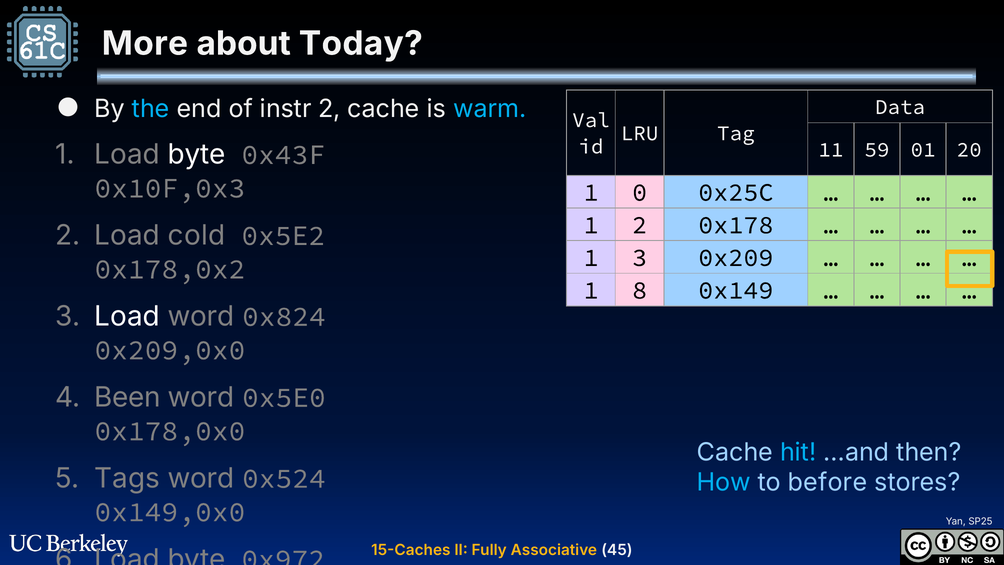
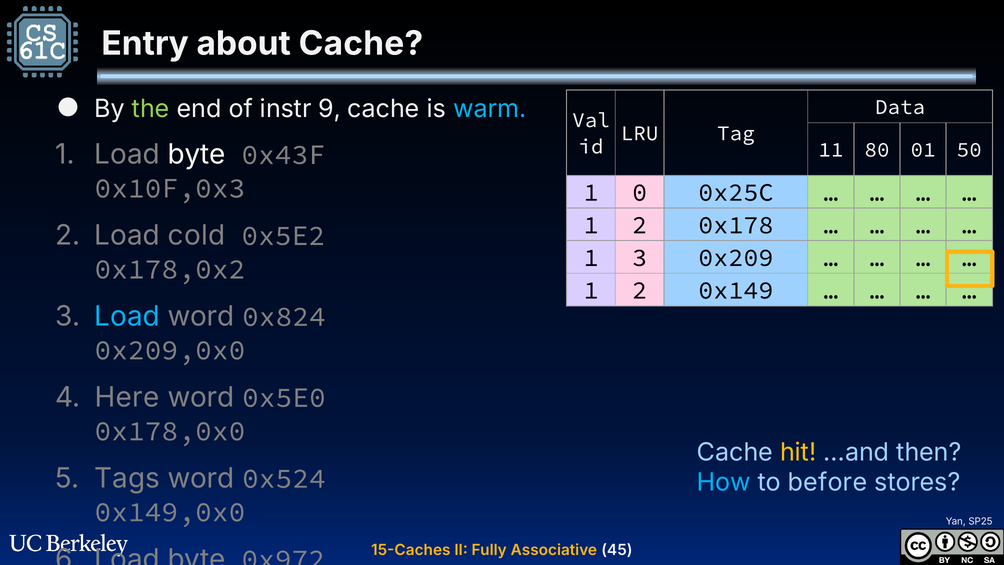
More: More -> Entry
about Today: Today -> Cache
the colour: light blue -> light green
instr 2: 2 -> 9
59: 59 -> 80
20: 20 -> 50
8 at (640, 290): 8 -> 2
Load at (127, 316) colour: white -> light blue
Been: Been -> Here
hit colour: light blue -> yellow
